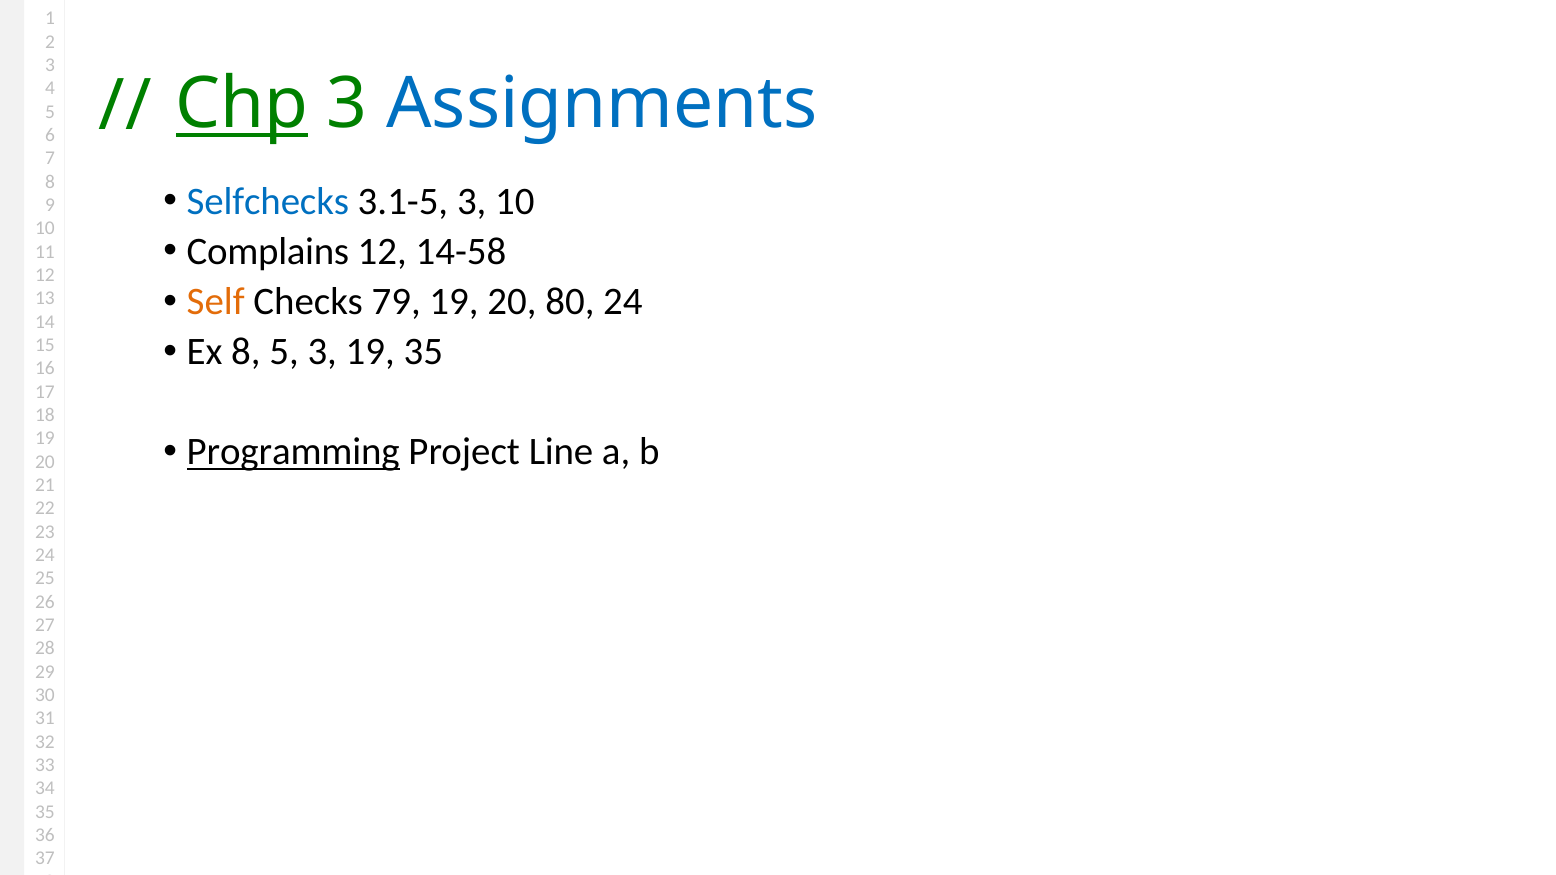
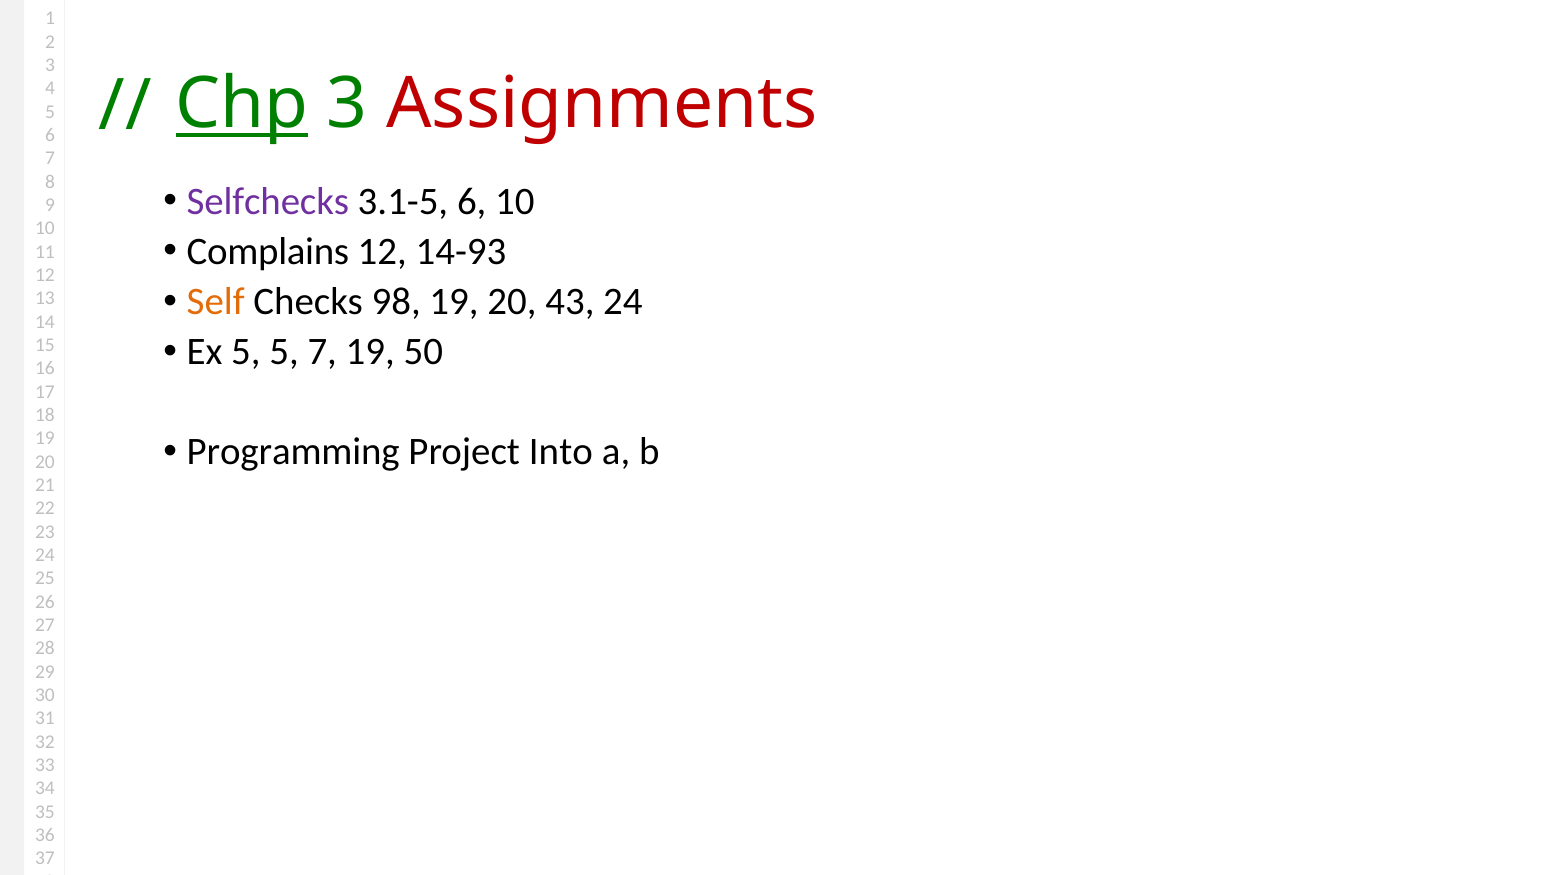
Assignments colour: blue -> red
Selfchecks colour: blue -> purple
3.1-5 3: 3 -> 6
14-58: 14-58 -> 14-93
79: 79 -> 98
80: 80 -> 43
Ex 8: 8 -> 5
5 3: 3 -> 7
19 35: 35 -> 50
Programming underline: present -> none
Line: Line -> Into
